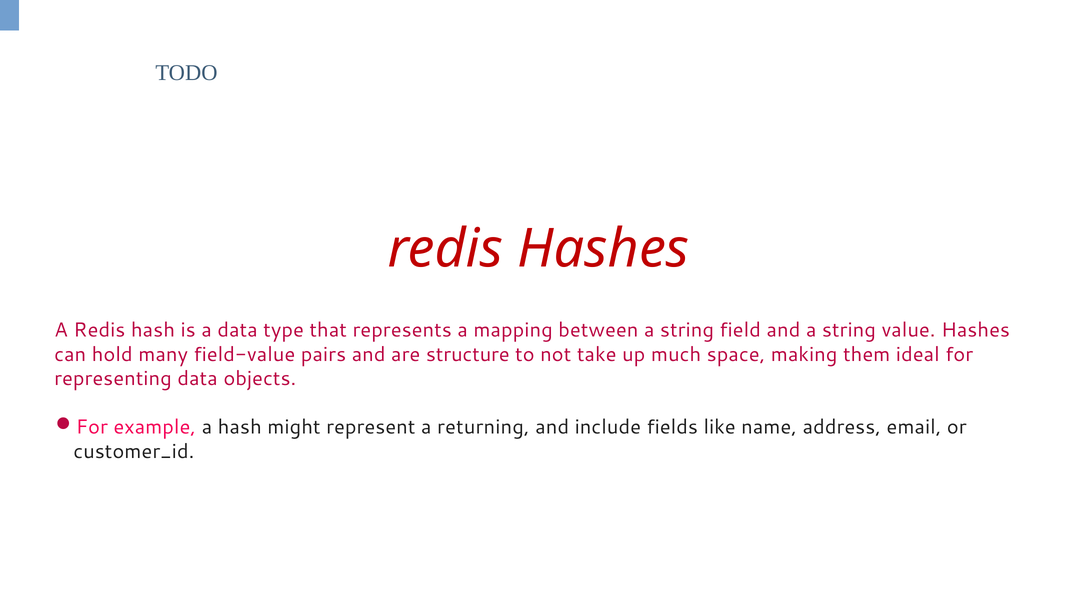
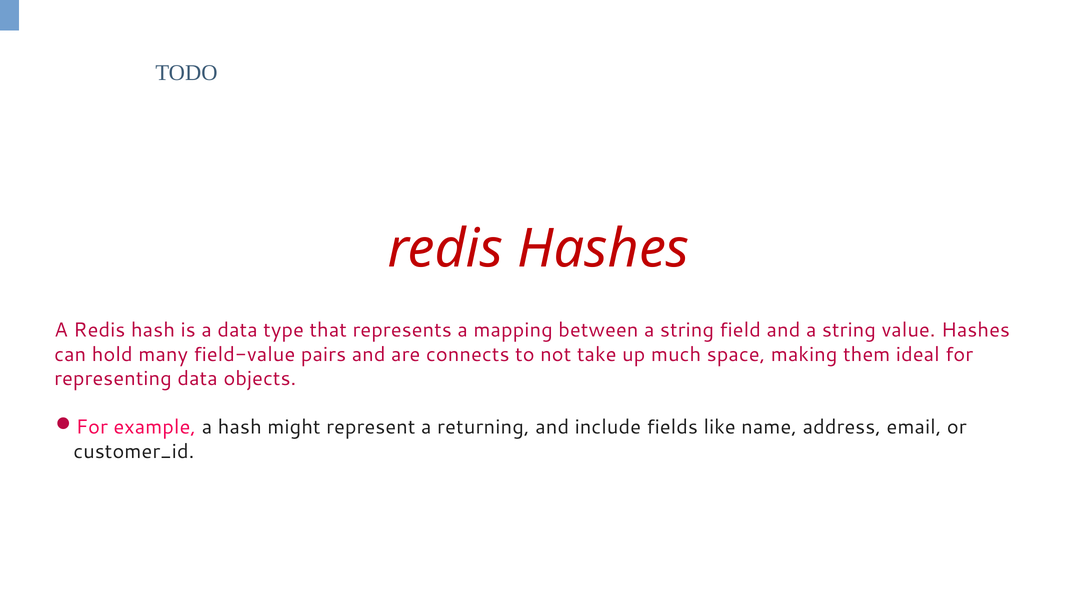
structure: structure -> connects
